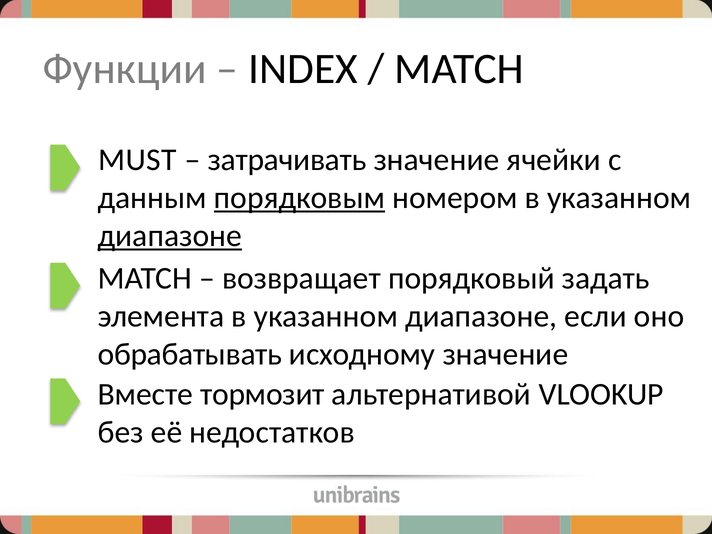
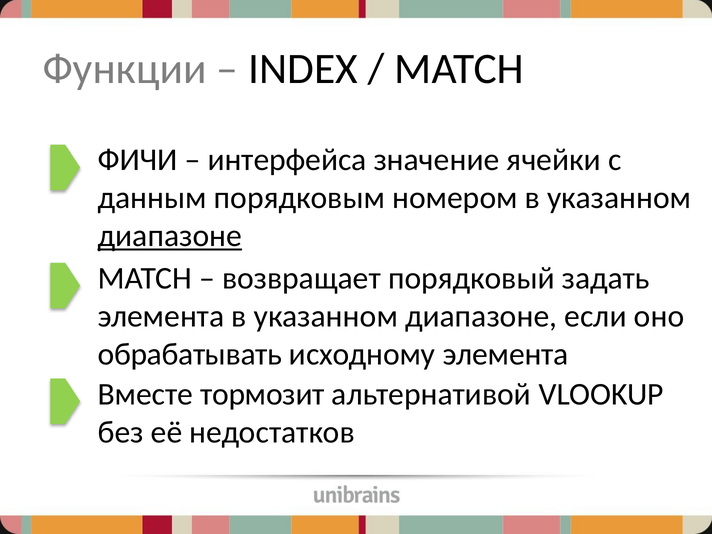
MUST: MUST -> ФИЧИ
затрачивать: затрачивать -> интерфейса
порядковым underline: present -> none
исходному значение: значение -> элемента
